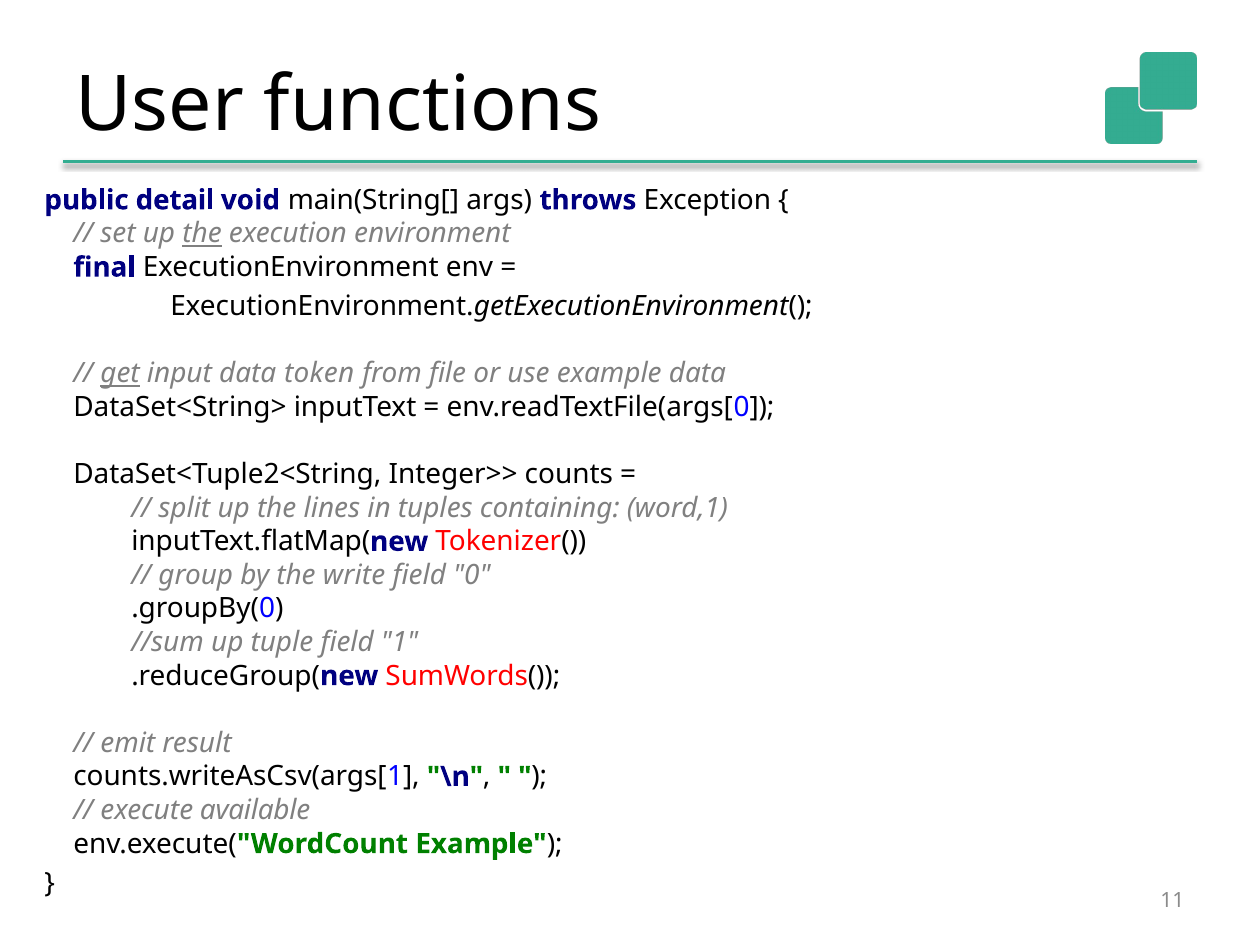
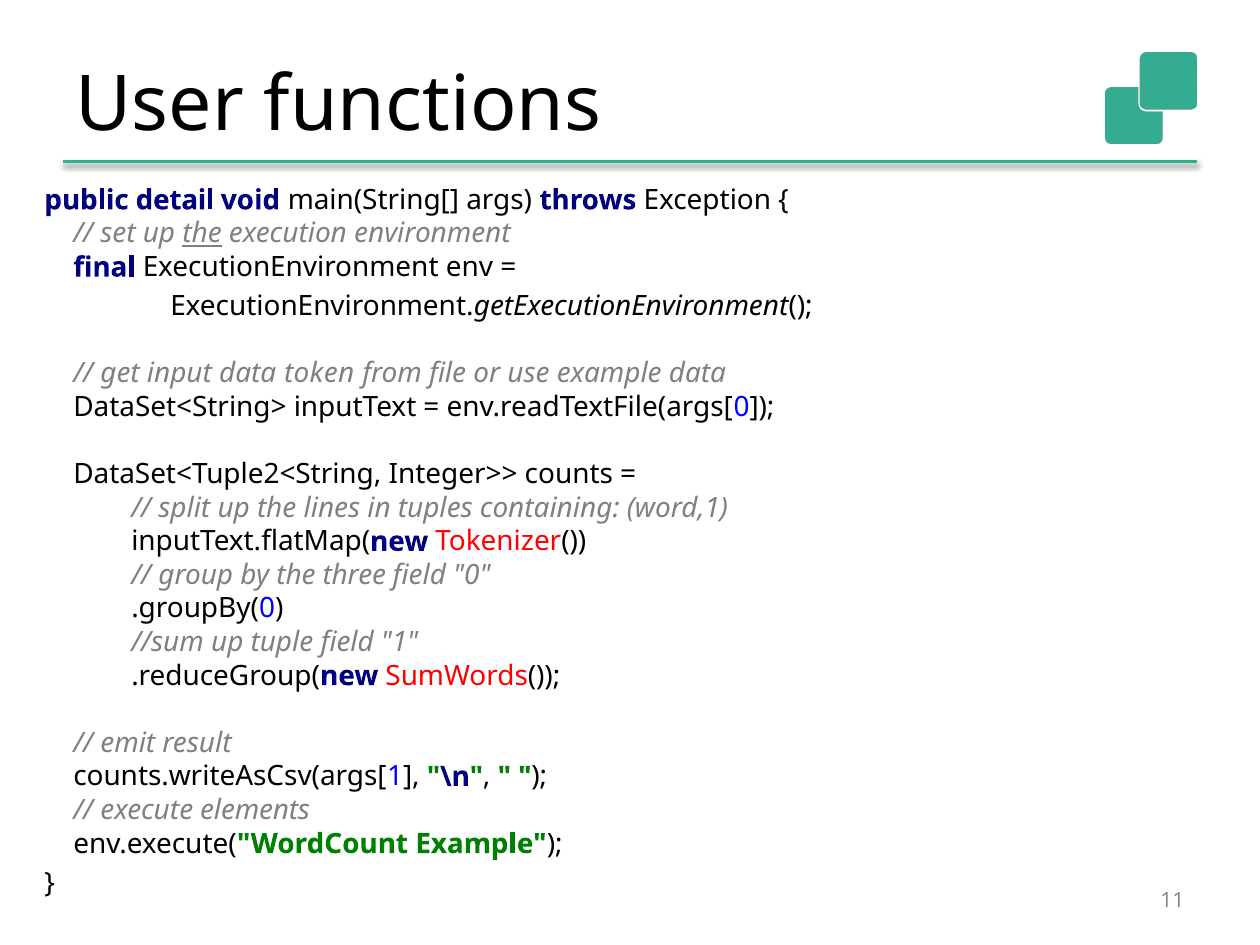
get underline: present -> none
write: write -> three
available: available -> elements
